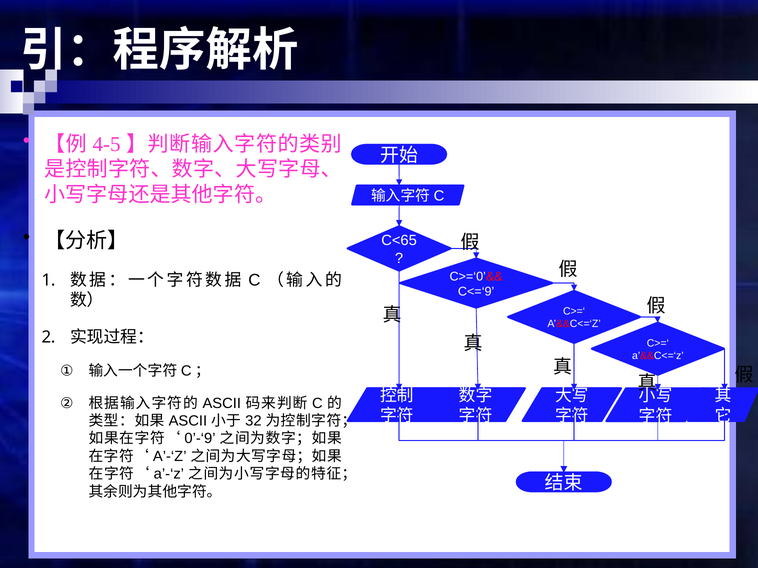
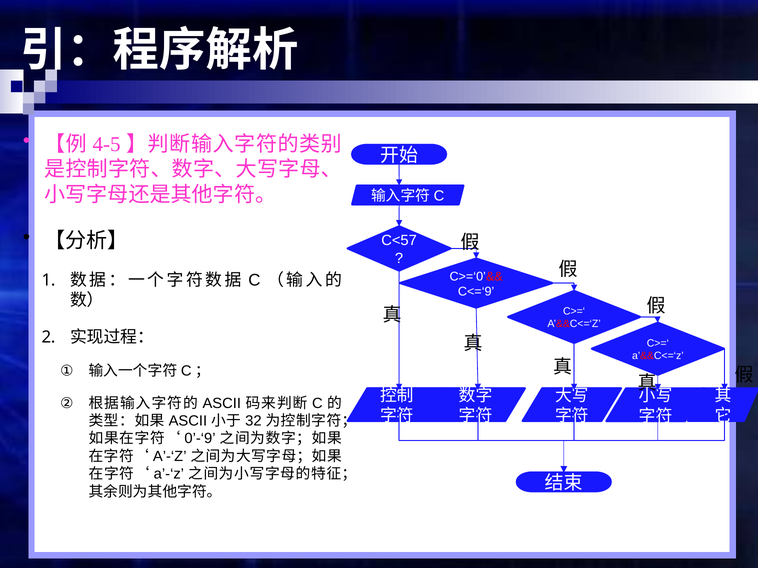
C<65: C<65 -> C<57
